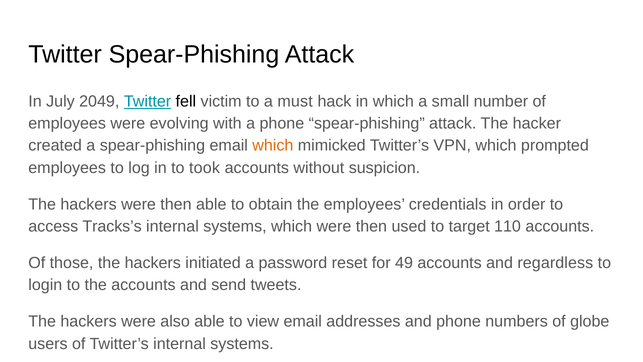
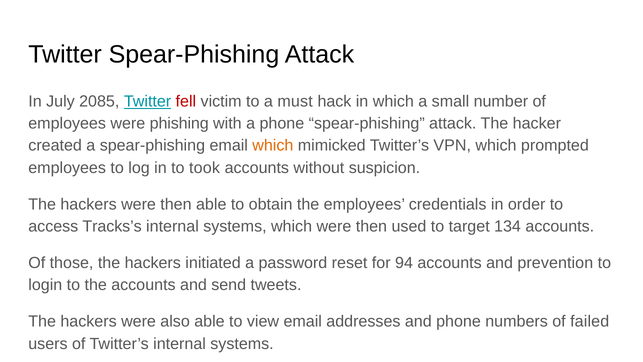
2049: 2049 -> 2085
fell colour: black -> red
evolving: evolving -> phishing
110: 110 -> 134
49: 49 -> 94
regardless: regardless -> prevention
globe: globe -> failed
